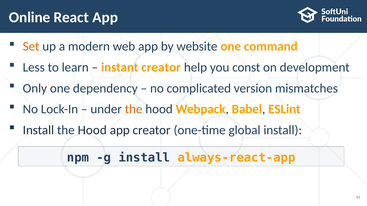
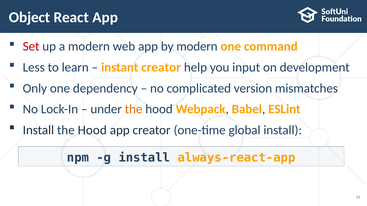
Online: Online -> Object
Set colour: orange -> red
by website: website -> modern
const: const -> input
